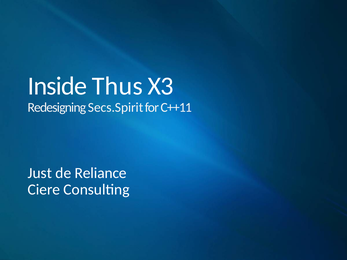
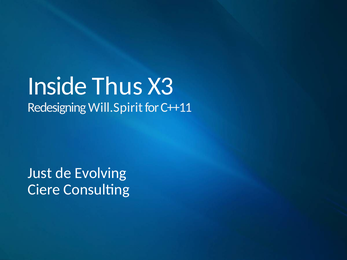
Secs.Spirit: Secs.Spirit -> Will.Spirit
Reliance: Reliance -> Evolving
